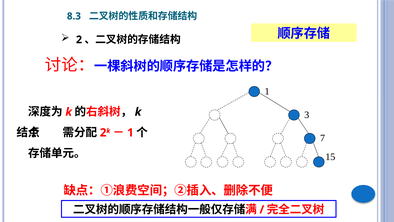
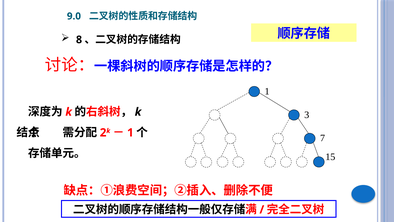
8.3: 8.3 -> 9.0
2 at (79, 40): 2 -> 8
